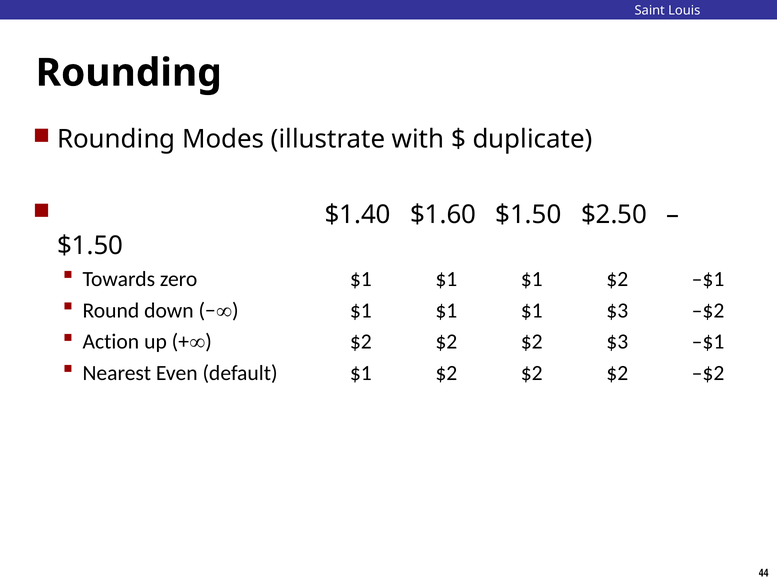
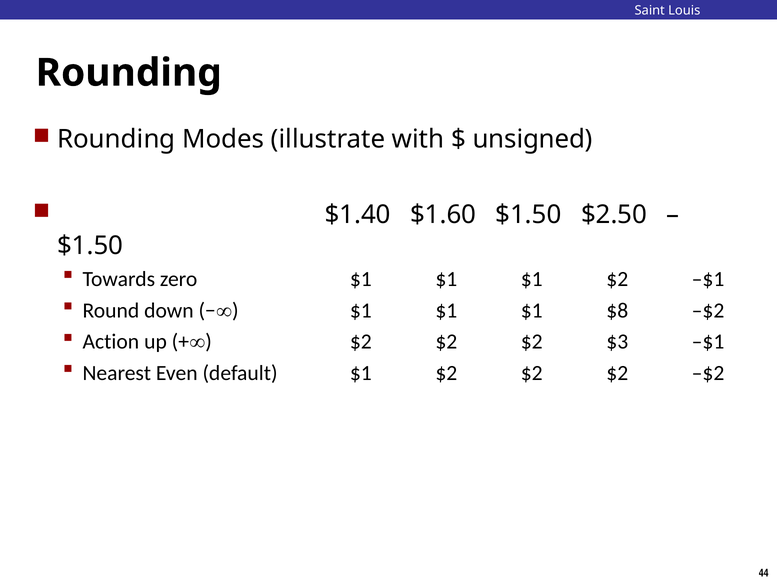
duplicate: duplicate -> unsigned
$1 $3: $3 -> $8
